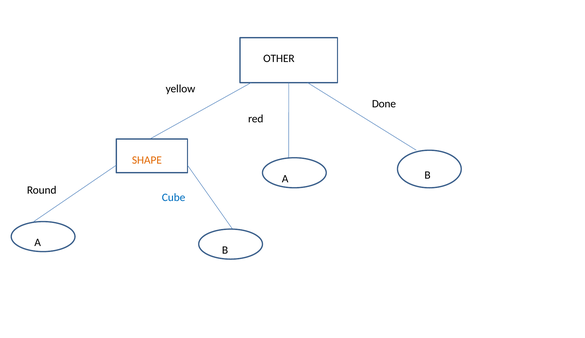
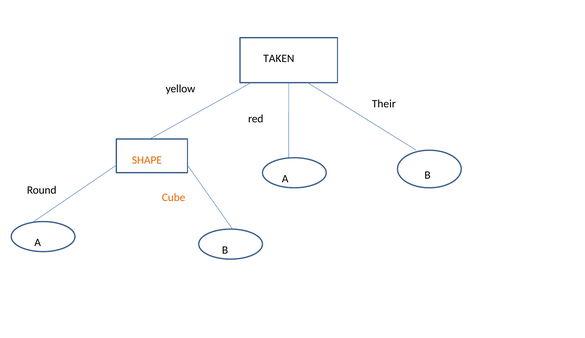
OTHER: OTHER -> TAKEN
Done: Done -> Their
Cube colour: blue -> orange
